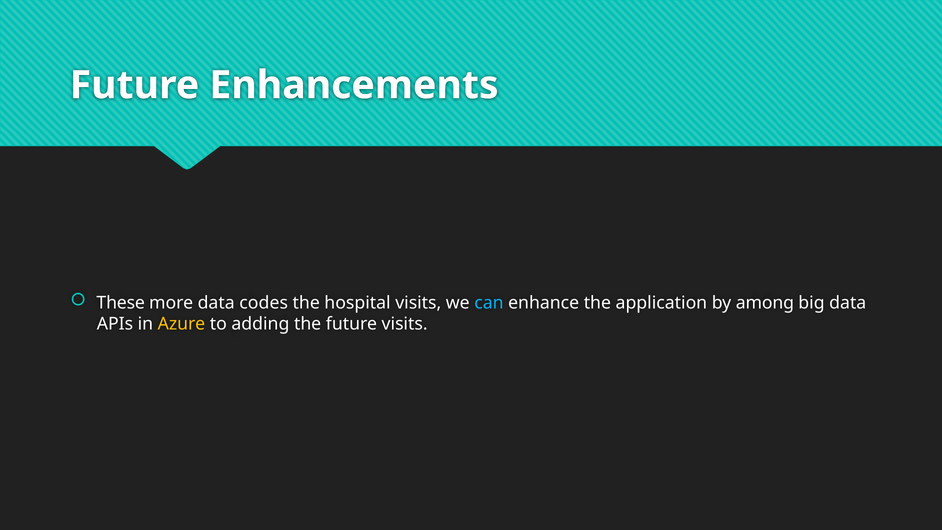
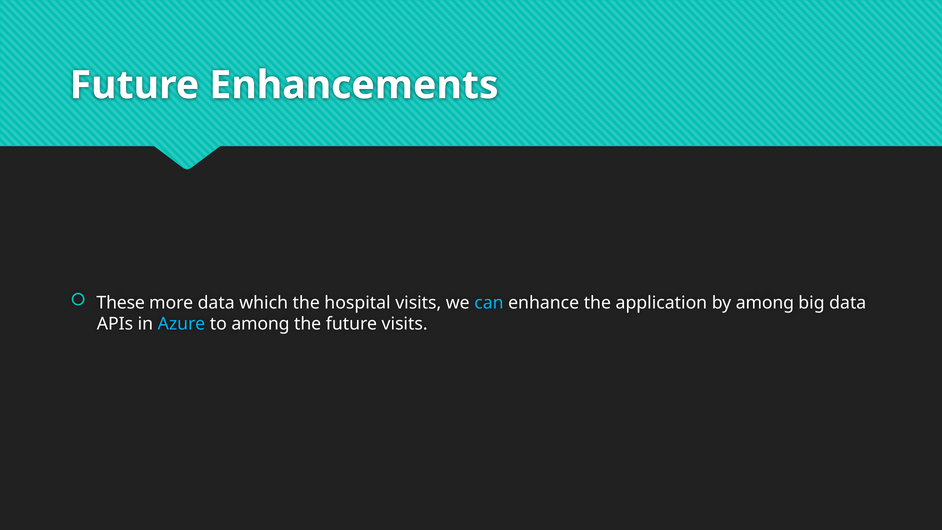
codes: codes -> which
Azure colour: yellow -> light blue
to adding: adding -> among
